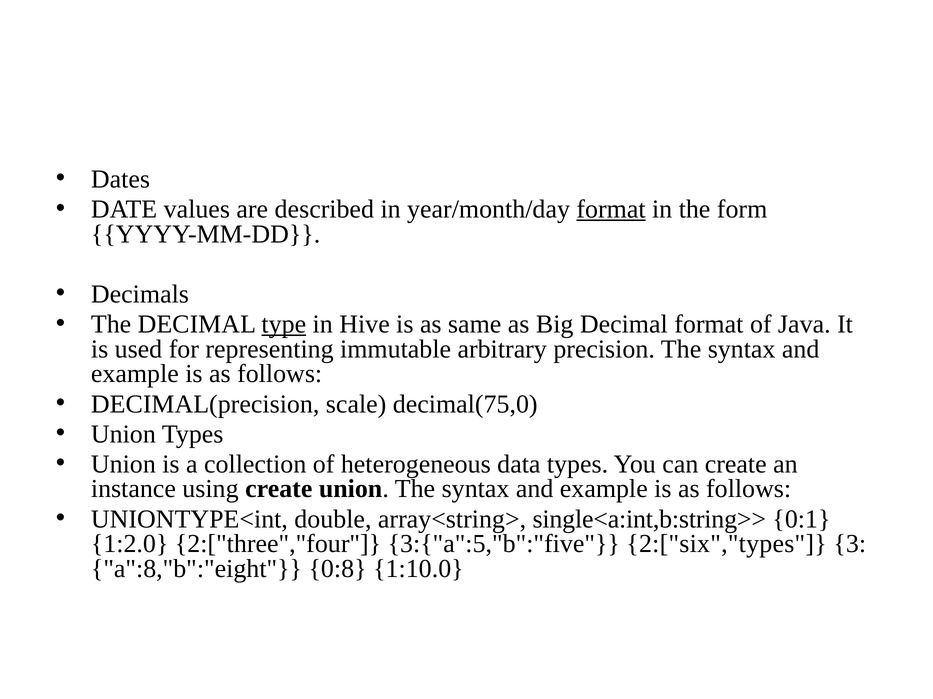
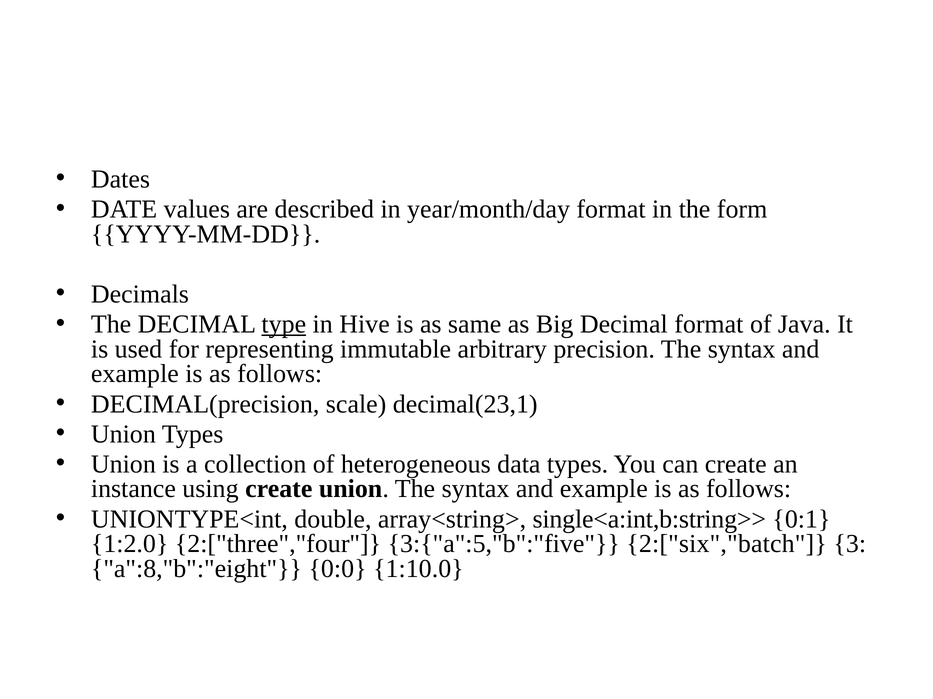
format at (611, 209) underline: present -> none
decimal(75,0: decimal(75,0 -> decimal(23,1
2:["six","types: 2:["six","types -> 2:["six","batch
0:8: 0:8 -> 0:0
